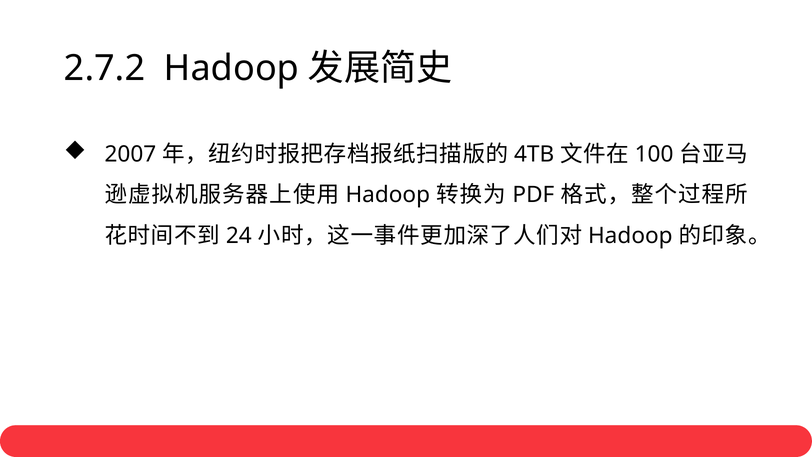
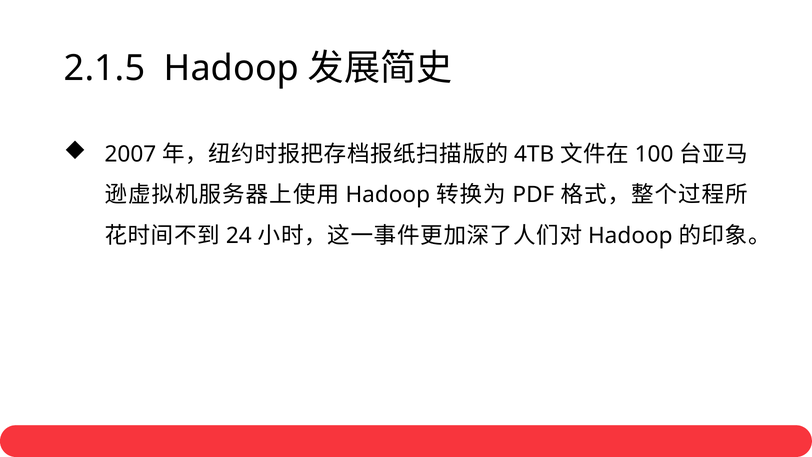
2.7.2: 2.7.2 -> 2.1.5
